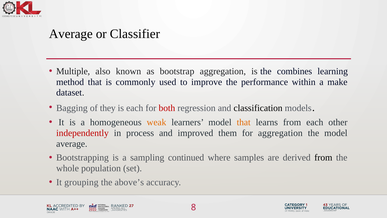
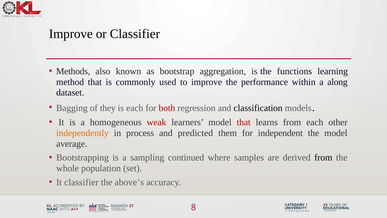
Average at (71, 34): Average -> Improve
Multiple: Multiple -> Methods
combines: combines -> functions
make: make -> along
weak colour: orange -> red
that at (244, 122) colour: orange -> red
independently colour: red -> orange
improved: improved -> predicted
for aggregation: aggregation -> independent
It grouping: grouping -> classifier
